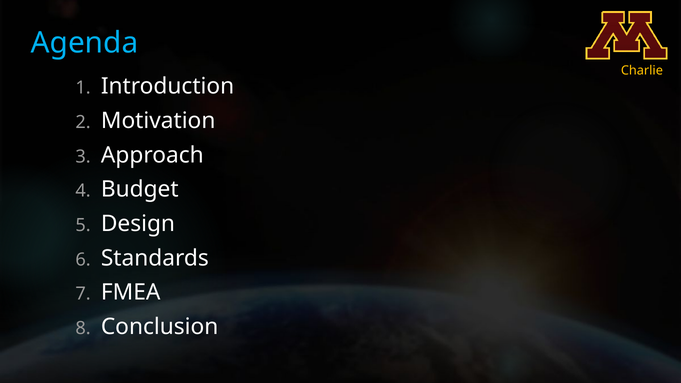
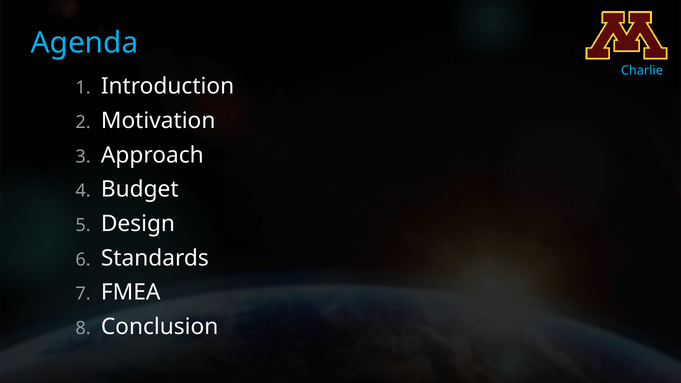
Charlie colour: yellow -> light blue
